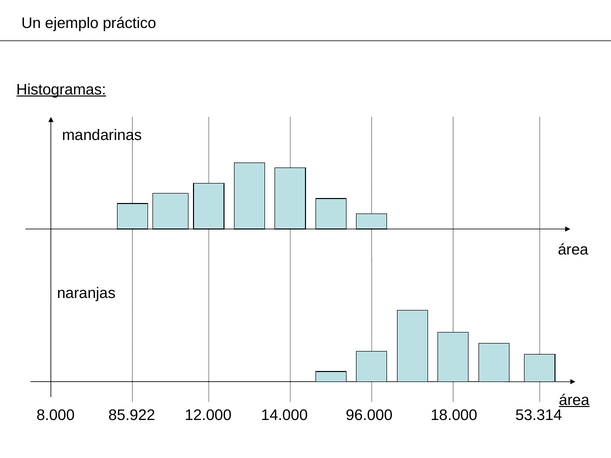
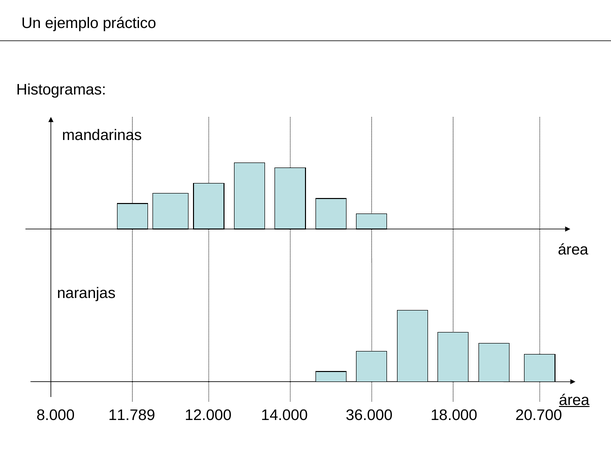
Histogramas underline: present -> none
85.922: 85.922 -> 11.789
96.000: 96.000 -> 36.000
53.314: 53.314 -> 20.700
